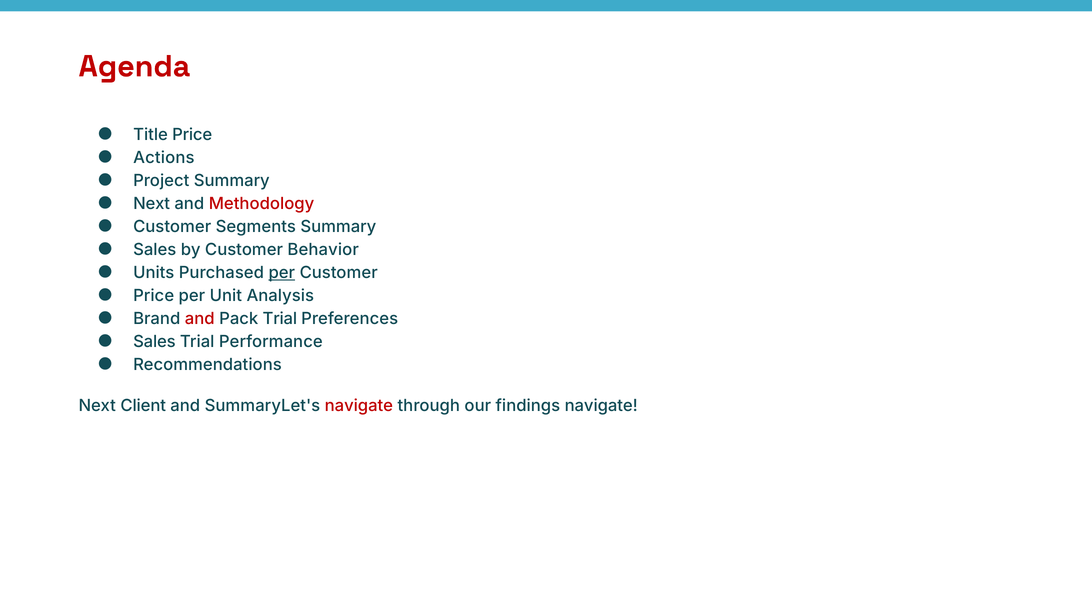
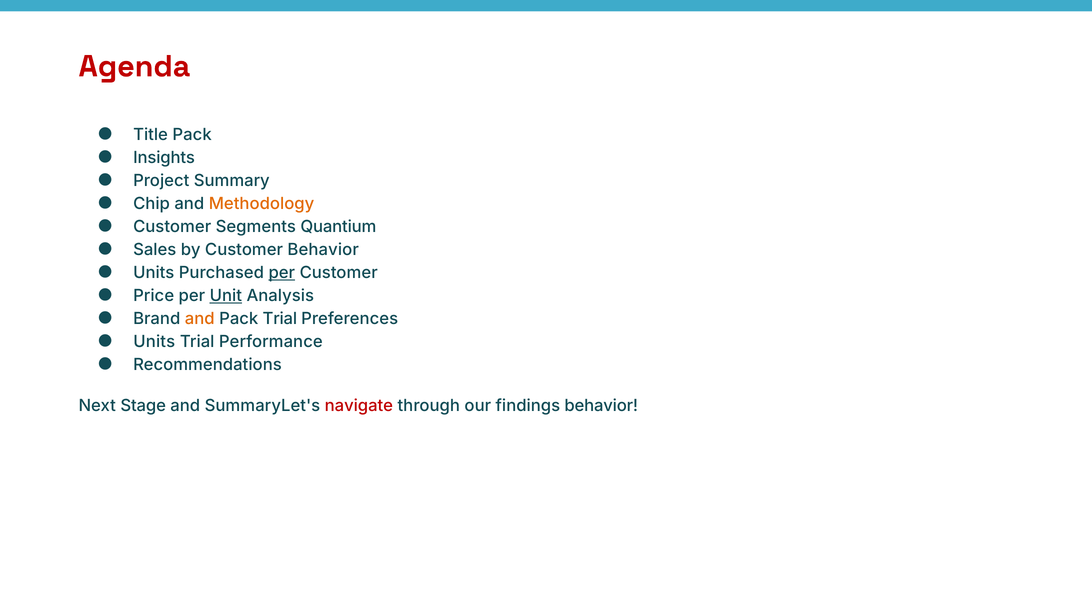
Title Price: Price -> Pack
Actions: Actions -> Insights
Next at (152, 204): Next -> Chip
Methodology colour: red -> orange
Segments Summary: Summary -> Quantium
Unit underline: none -> present
and at (200, 319) colour: red -> orange
Sales at (154, 342): Sales -> Units
Client: Client -> Stage
findings navigate: navigate -> behavior
